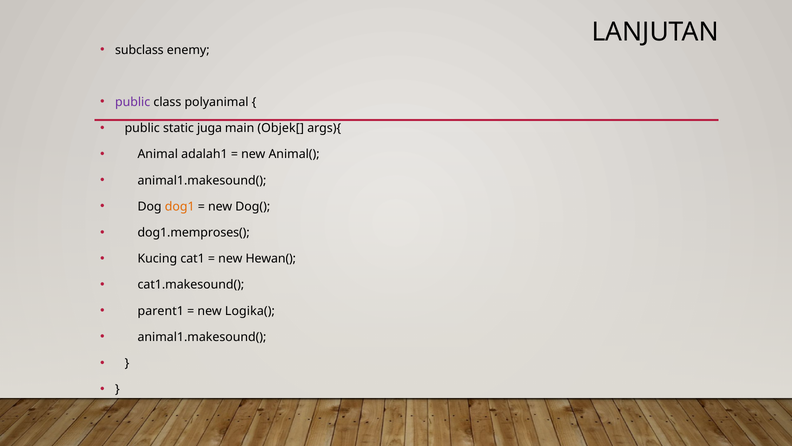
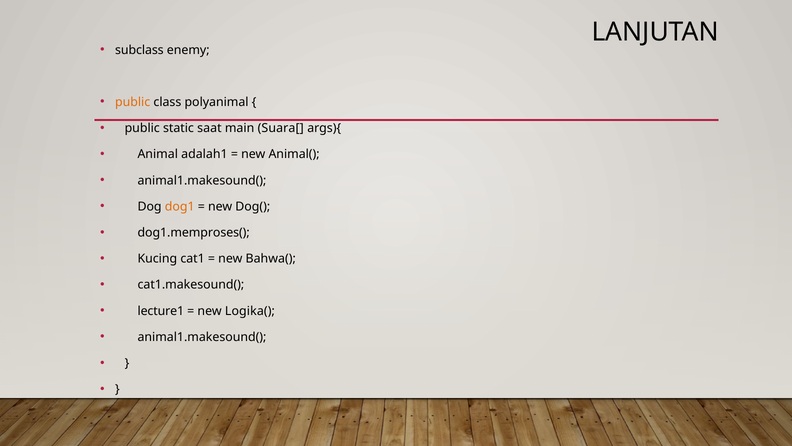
public at (133, 102) colour: purple -> orange
juga: juga -> saat
Objek[: Objek[ -> Suara[
Hewan(: Hewan( -> Bahwa(
parent1: parent1 -> lecture1
